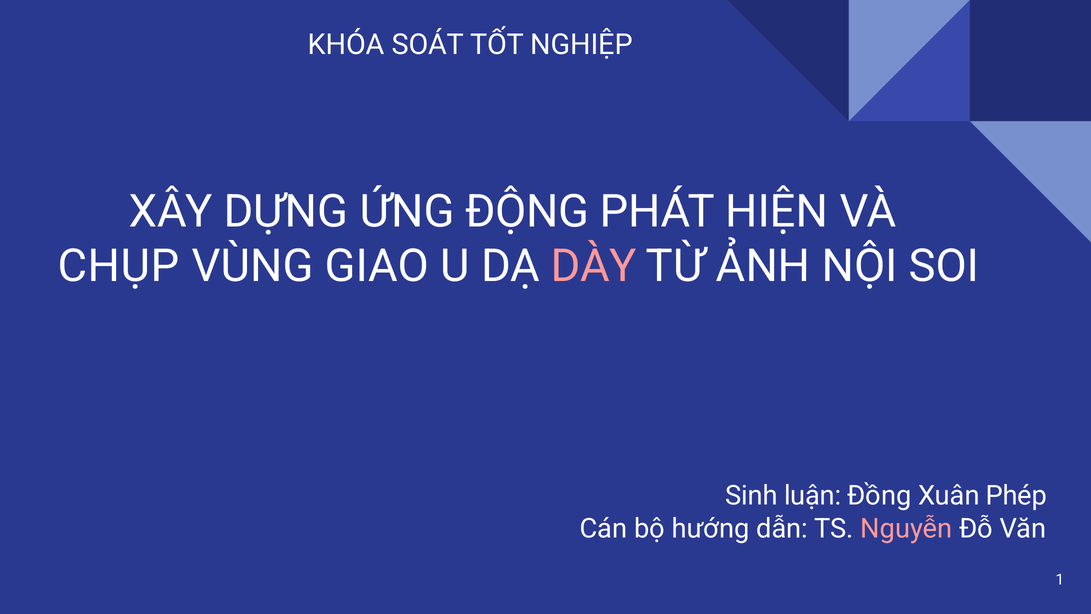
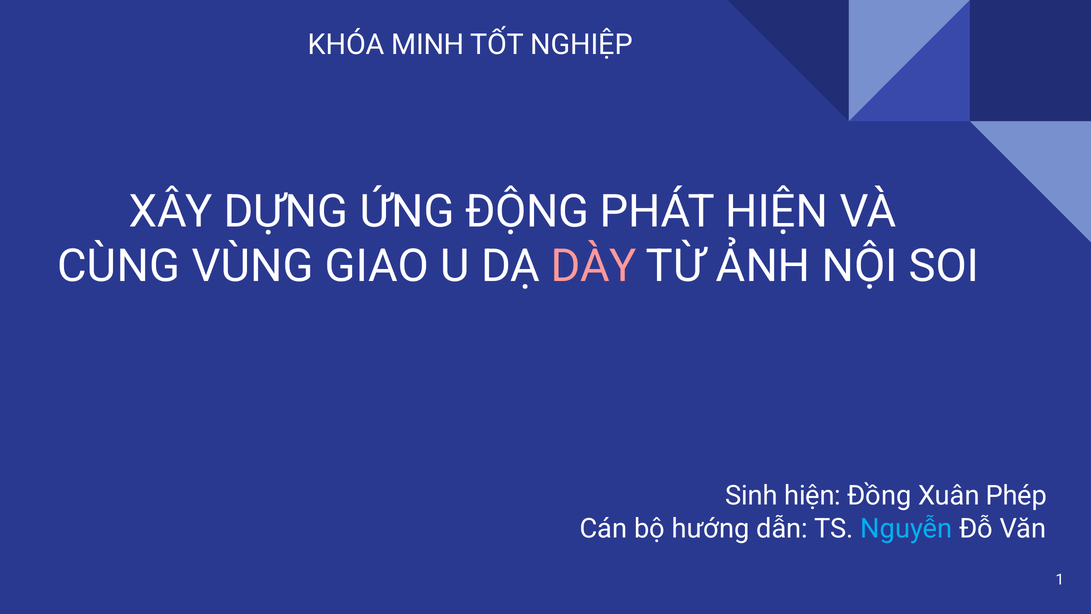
SOÁT: SOÁT -> MINH
CHỤP: CHỤP -> CÙNG
Sinh luận: luận -> hiện
Nguyễn colour: pink -> light blue
